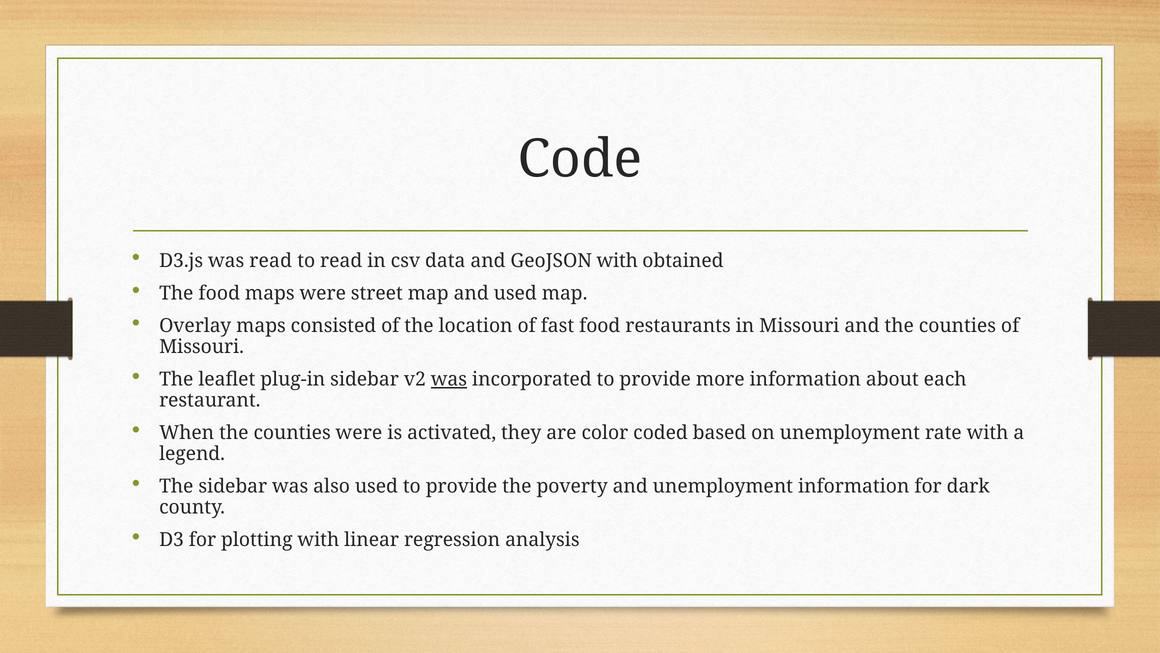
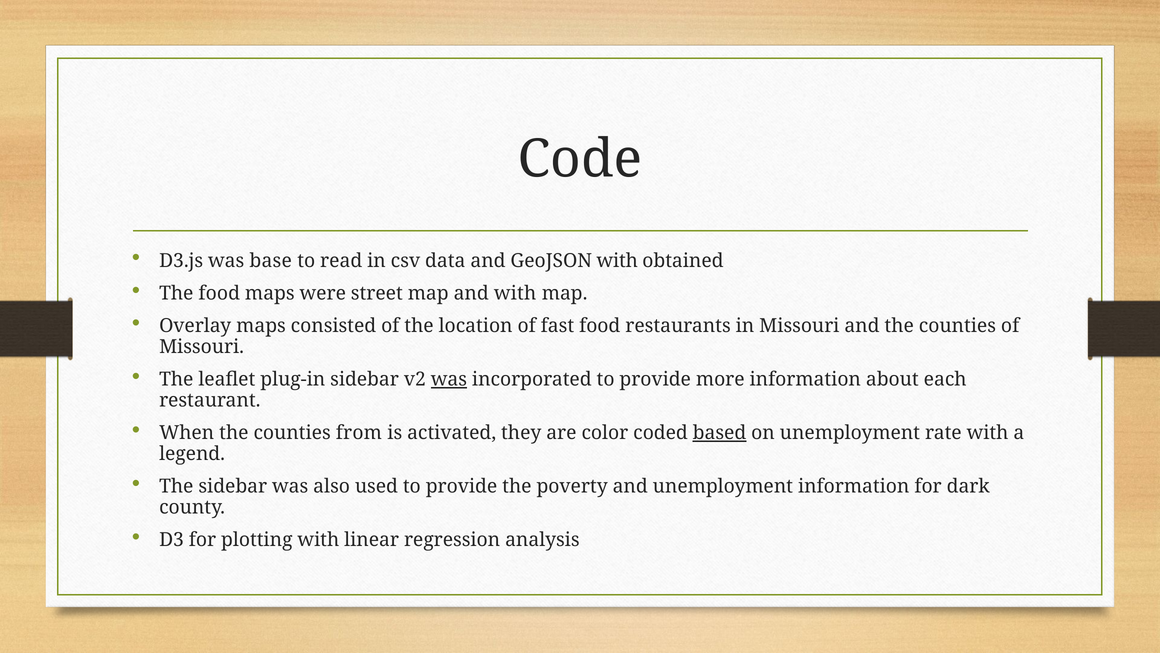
was read: read -> base
and used: used -> with
counties were: were -> from
based underline: none -> present
